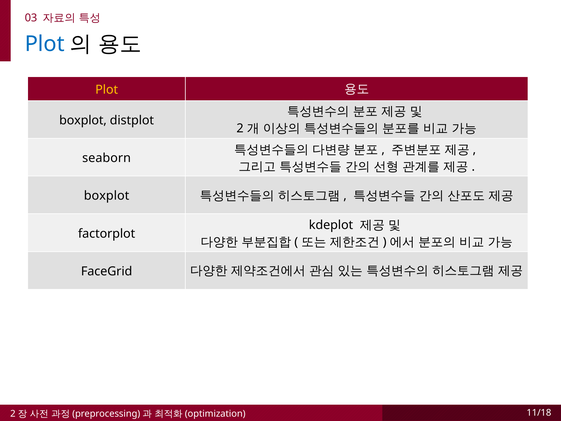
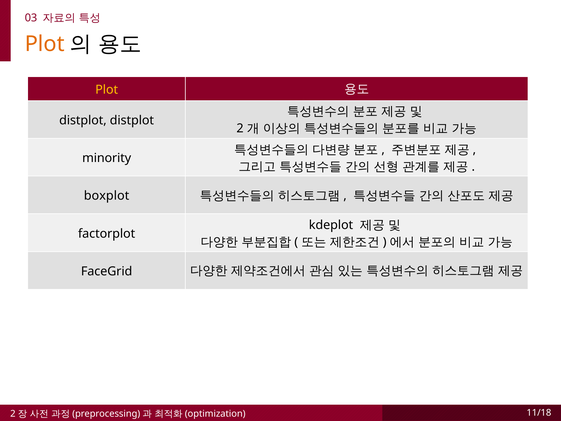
Plot at (45, 44) colour: blue -> orange
boxplot at (83, 120): boxplot -> distplot
seaborn: seaborn -> minority
